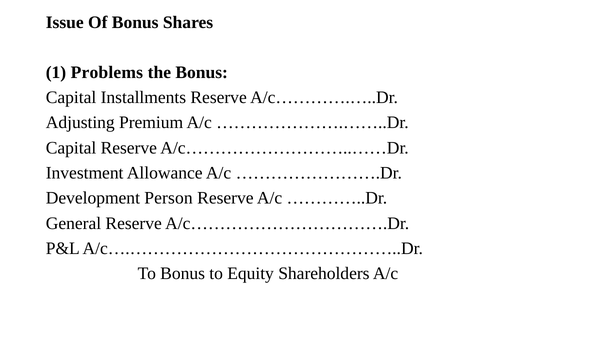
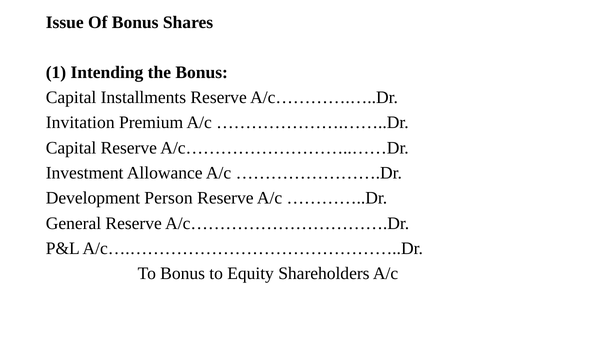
Problems: Problems -> Intending
Adjusting: Adjusting -> Invitation
